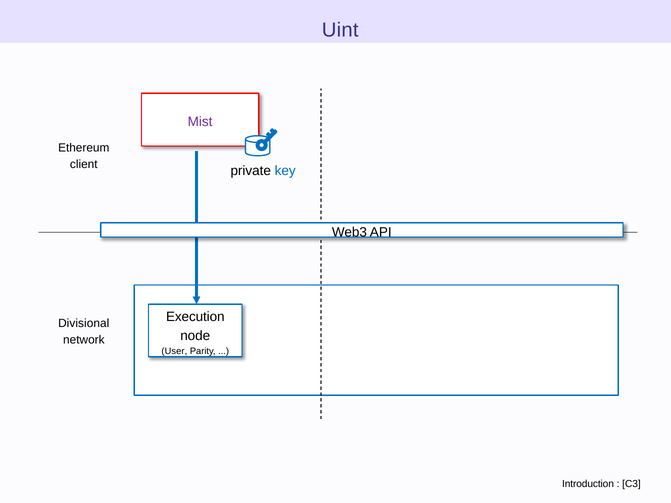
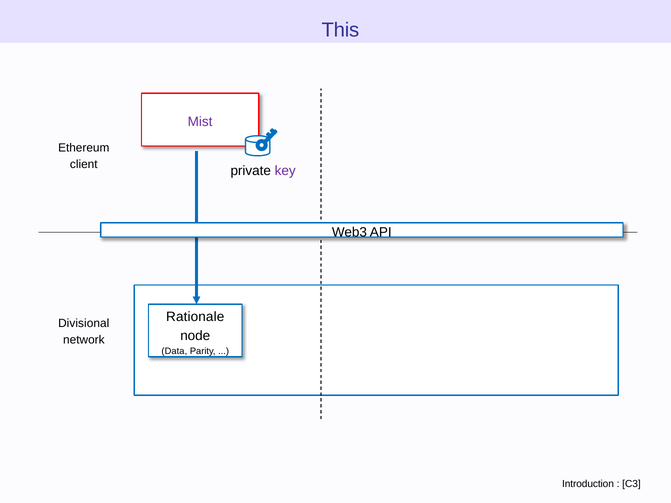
Uint: Uint -> This
key colour: blue -> purple
Execution: Execution -> Rationale
User: User -> Data
